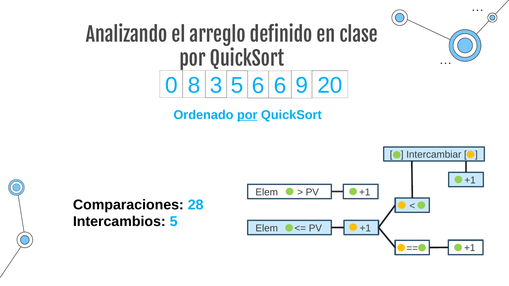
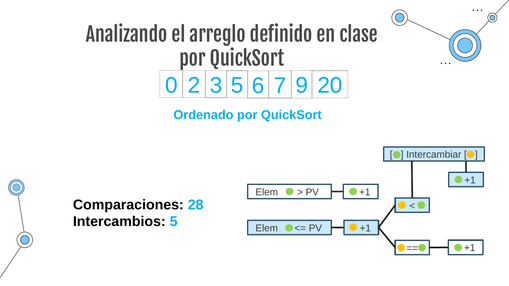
8: 8 -> 2
6 6: 6 -> 7
por at (247, 115) underline: present -> none
